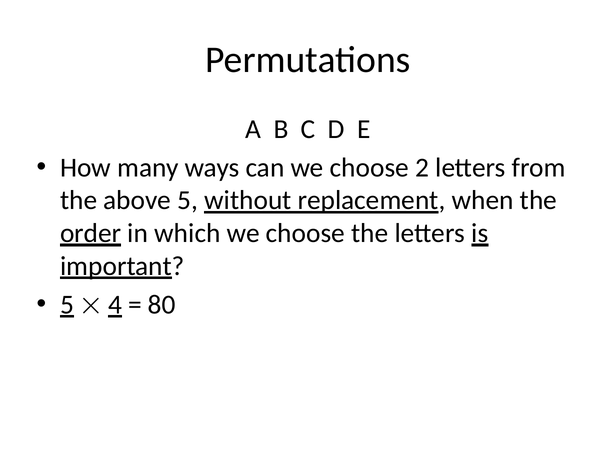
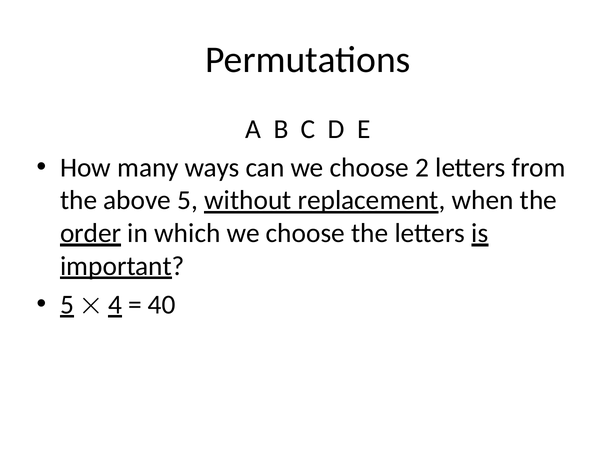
80: 80 -> 40
